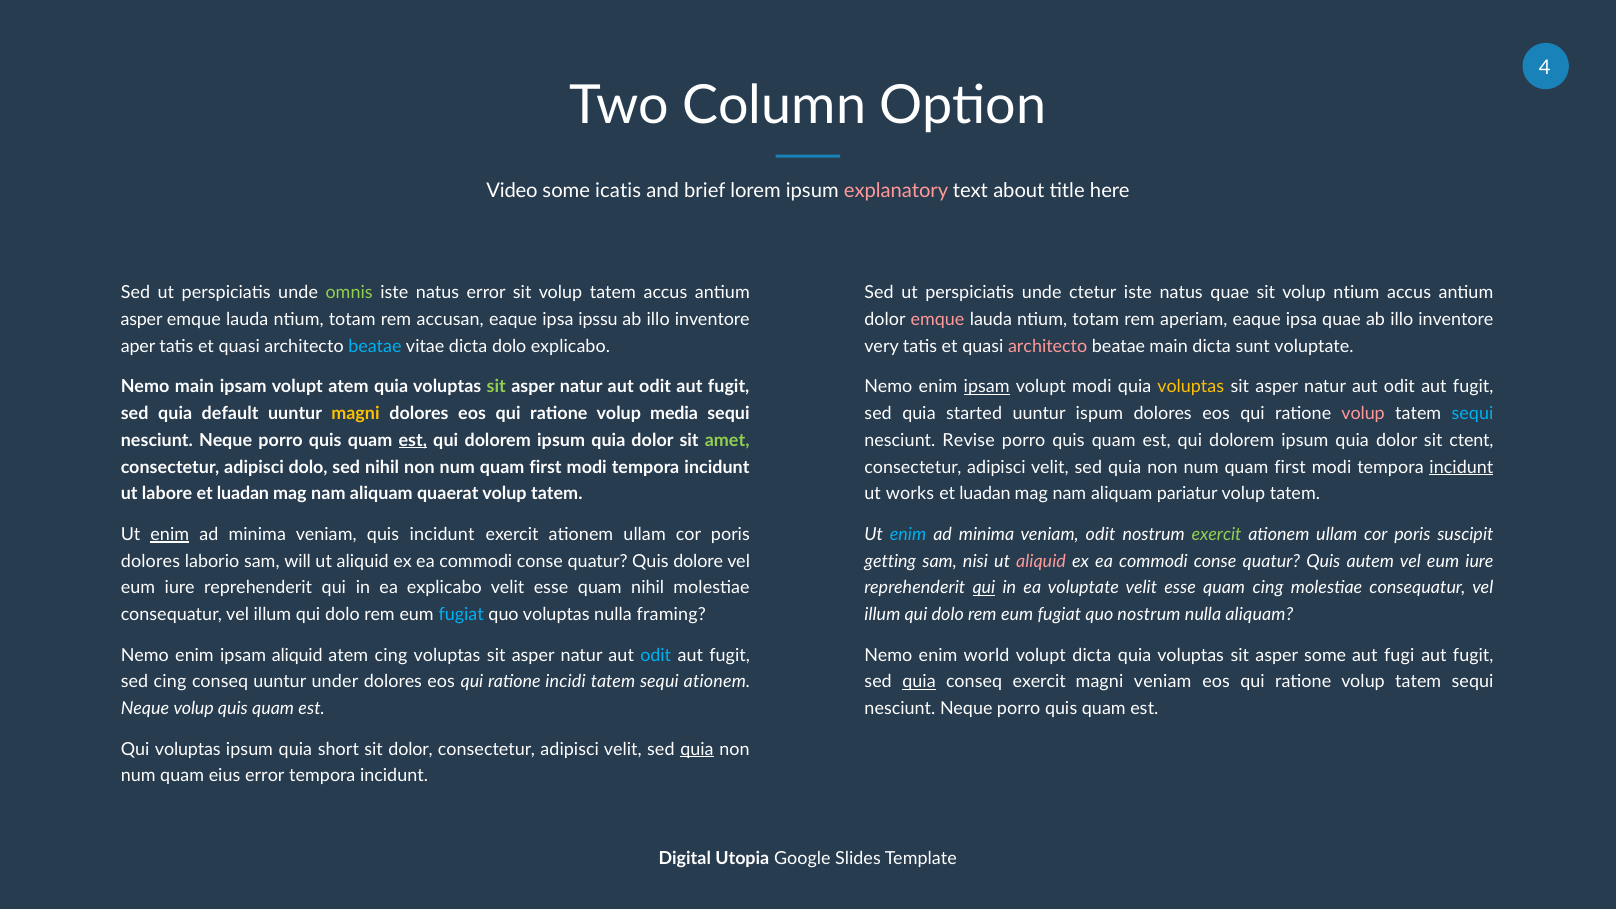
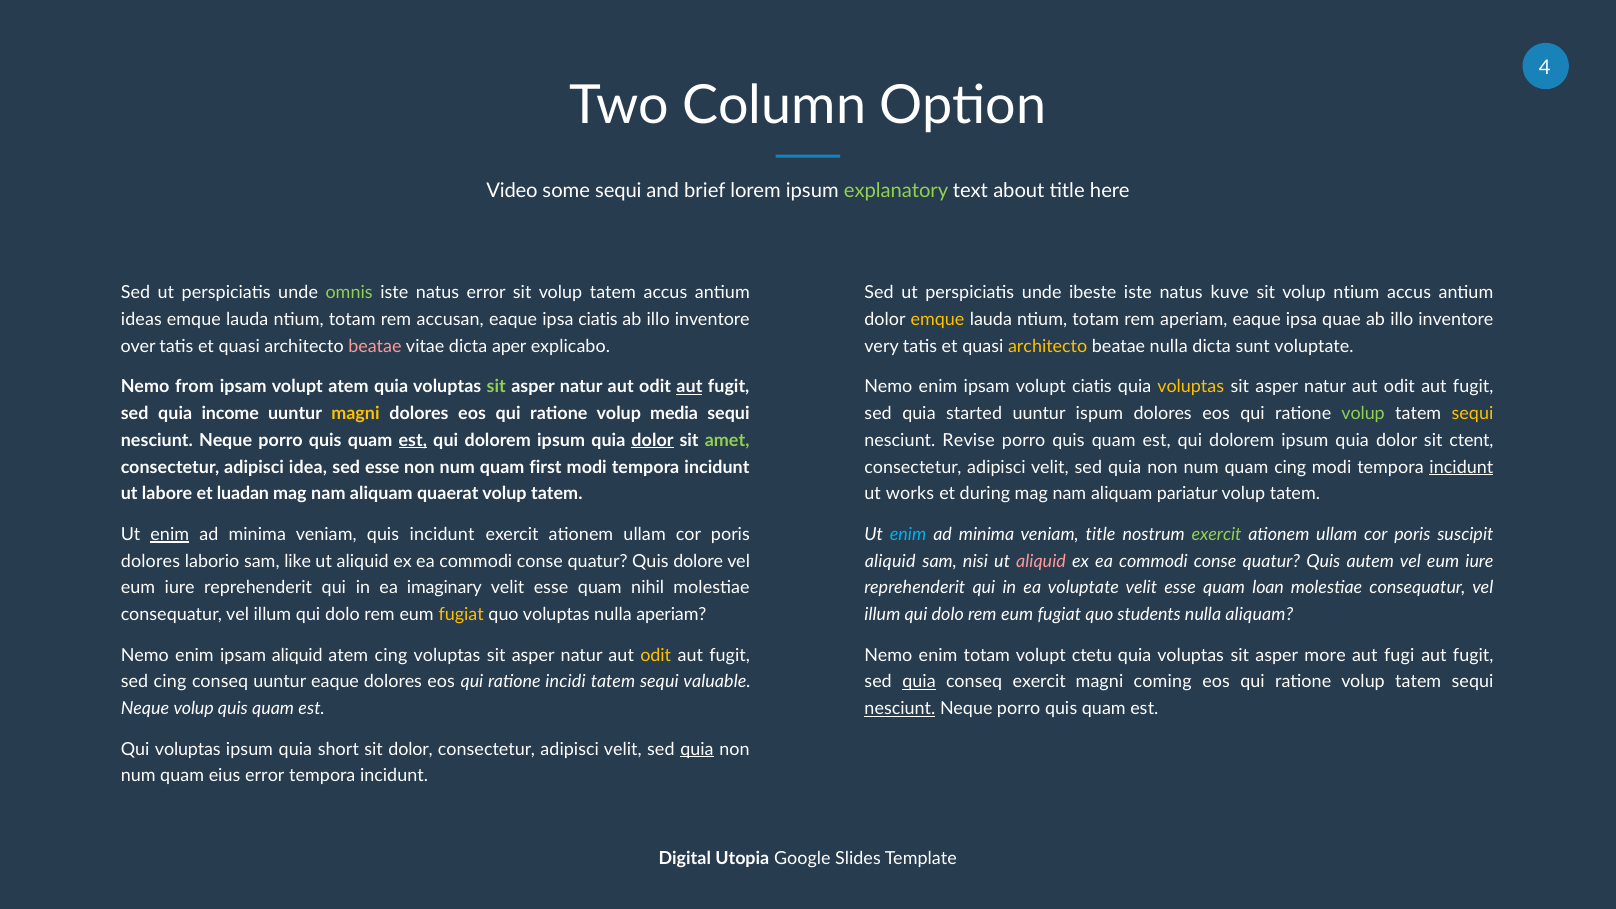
some icatis: icatis -> sequi
explanatory colour: pink -> light green
ctetur: ctetur -> ibeste
natus quae: quae -> kuve
asper at (142, 319): asper -> ideas
ipsa ipssu: ipssu -> ciatis
emque at (937, 319) colour: pink -> yellow
aper: aper -> over
beatae at (375, 346) colour: light blue -> pink
dicta dolo: dolo -> aper
architecto at (1048, 346) colour: pink -> yellow
beatae main: main -> nulla
Nemo main: main -> from
aut at (689, 387) underline: none -> present
ipsam at (987, 387) underline: present -> none
volupt modi: modi -> ciatis
default: default -> income
volup at (1363, 413) colour: pink -> light green
sequi at (1473, 413) colour: light blue -> yellow
dolor at (653, 440) underline: none -> present
adipisci dolo: dolo -> idea
sed nihil: nihil -> esse
first at (1290, 467): first -> cing
luadan at (985, 494): luadan -> during
veniam odit: odit -> title
will: will -> like
getting at (890, 561): getting -> aliquid
ea explicabo: explicabo -> imaginary
qui at (984, 588) underline: present -> none
quam cing: cing -> loan
fugiat at (461, 615) colour: light blue -> yellow
nulla framing: framing -> aperiam
quo nostrum: nostrum -> students
odit at (656, 655) colour: light blue -> yellow
enim world: world -> totam
volupt dicta: dicta -> ctetu
asper some: some -> more
uuntur under: under -> eaque
sequi ationem: ationem -> valuable
magni veniam: veniam -> coming
nesciunt at (900, 709) underline: none -> present
